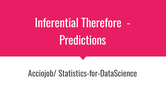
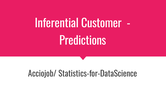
Therefore: Therefore -> Customer
